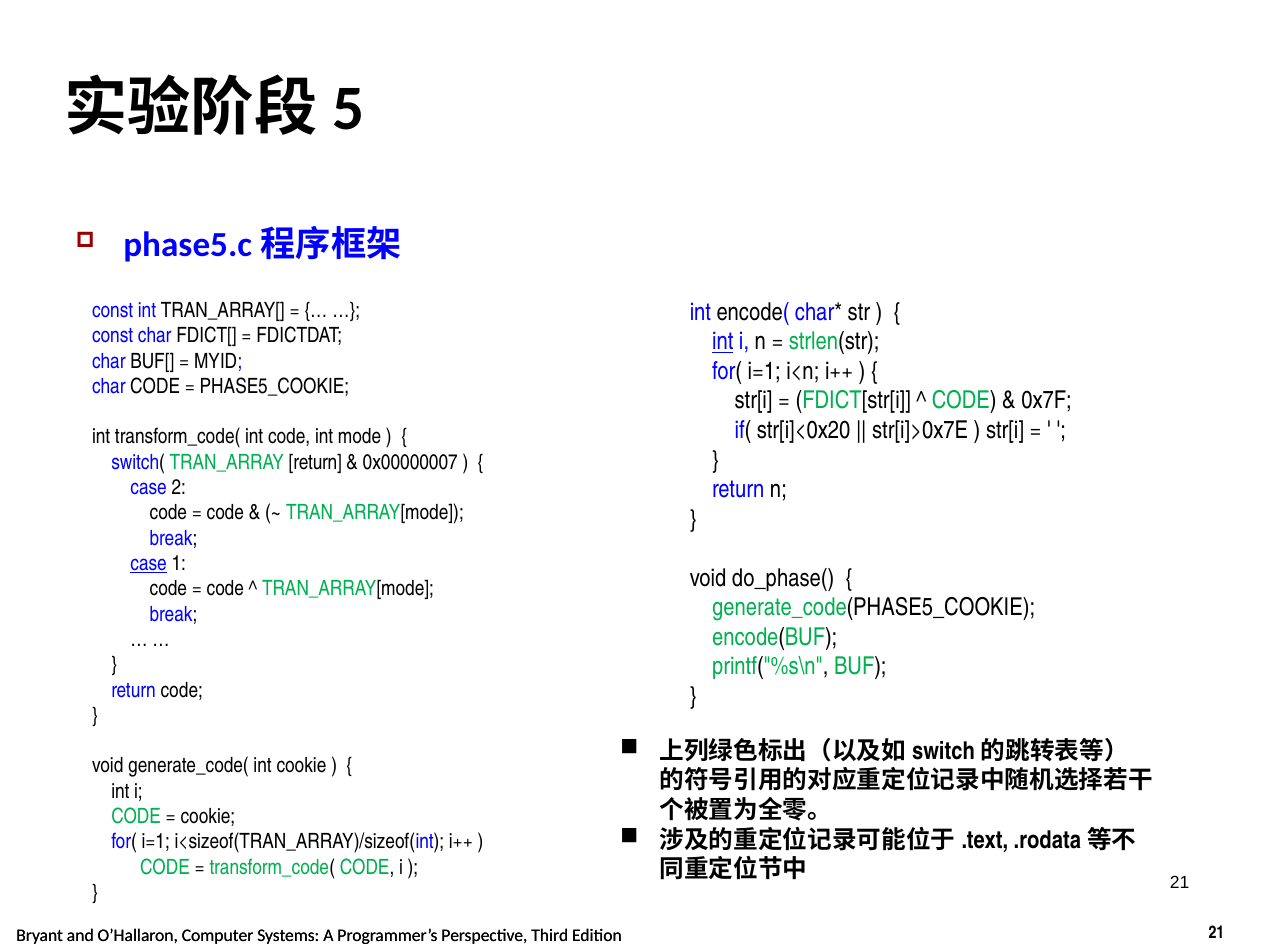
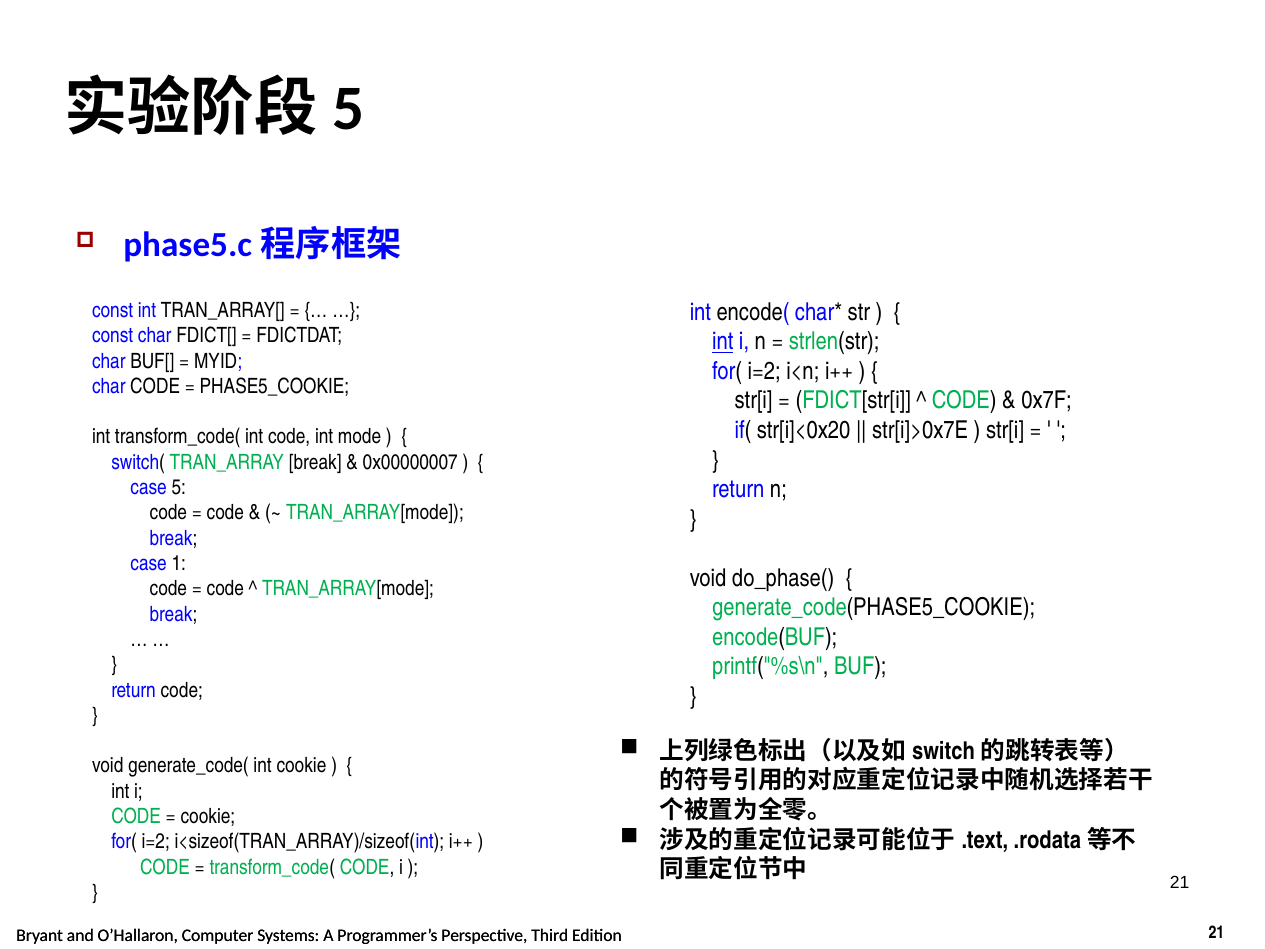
i=1 at (764, 371): i=1 -> i=2
TRAN_ARRAY return: return -> break
2: 2 -> 5
case at (149, 563) underline: present -> none
i=1 at (156, 842): i=1 -> i=2
